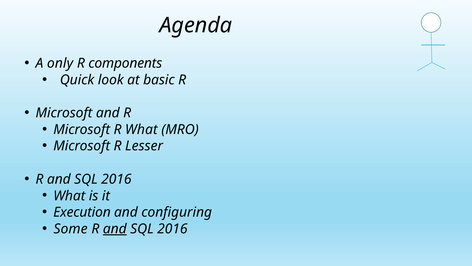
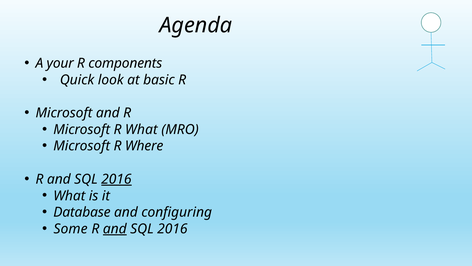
only: only -> your
Lesser: Lesser -> Where
2016 at (116, 179) underline: none -> present
Execution: Execution -> Database
